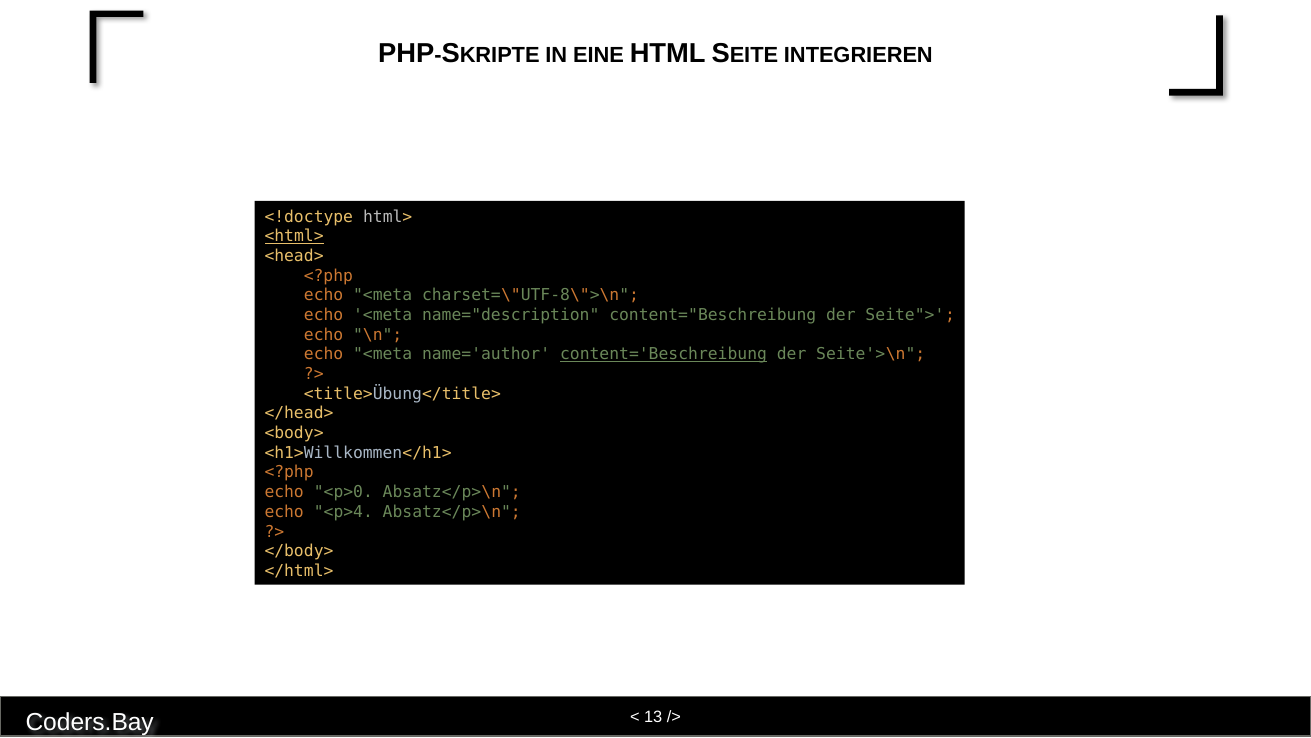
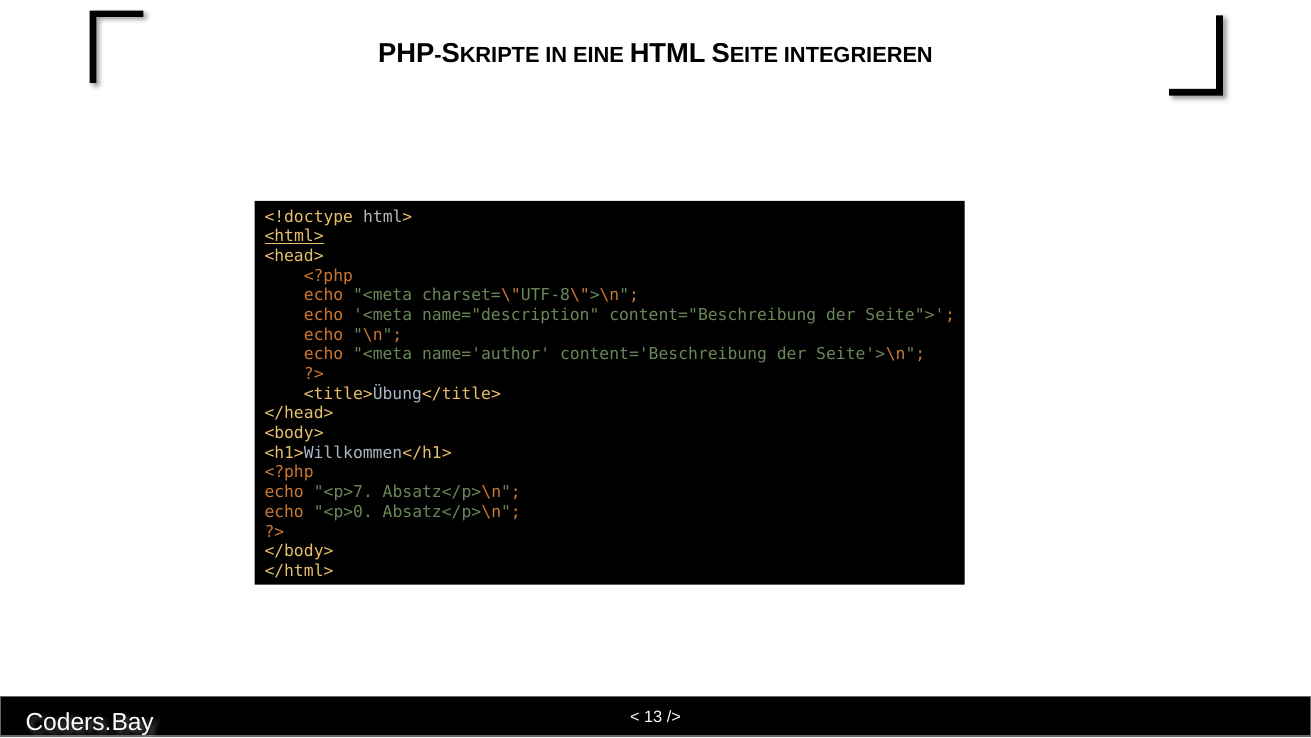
content='Beschreibung underline: present -> none
<p>0: <p>0 -> <p>7
<p>4: <p>4 -> <p>0
